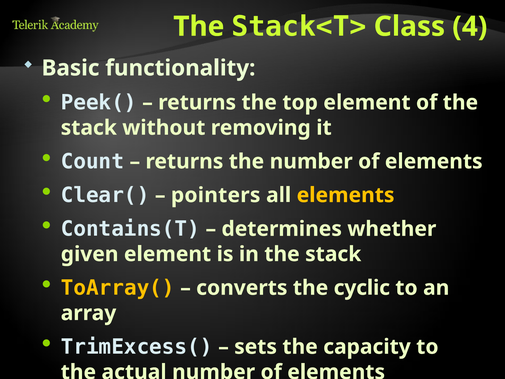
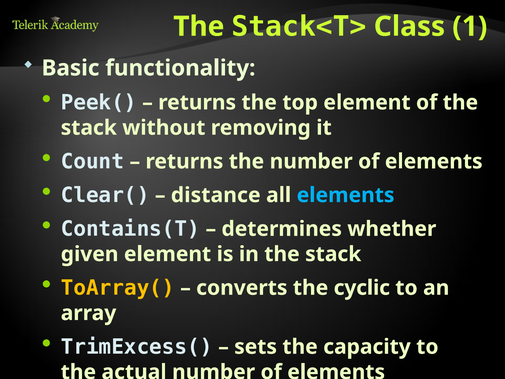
4: 4 -> 1
pointers: pointers -> distance
elements at (346, 195) colour: yellow -> light blue
